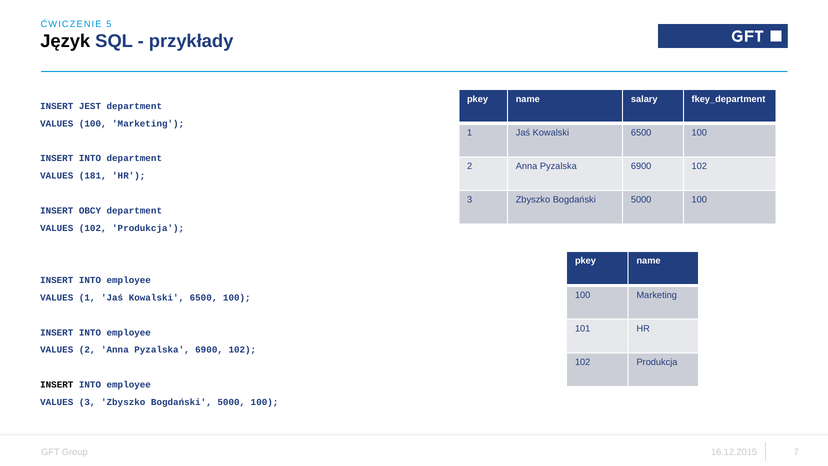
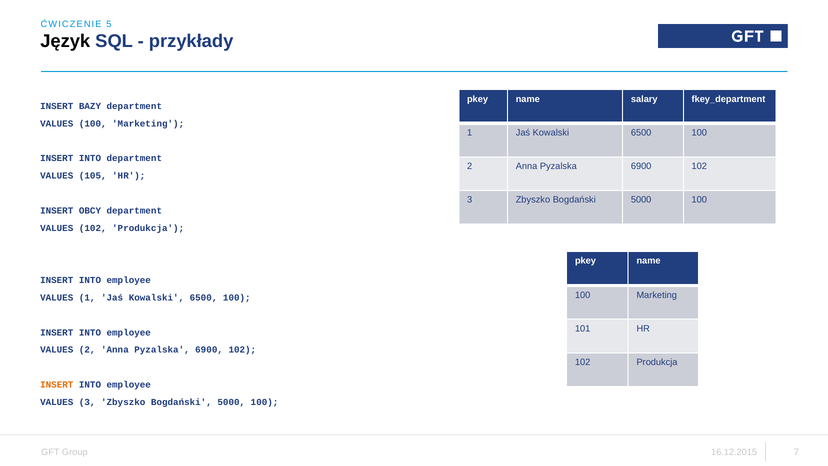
JEST: JEST -> BAZY
181: 181 -> 105
INSERT at (57, 385) colour: black -> orange
